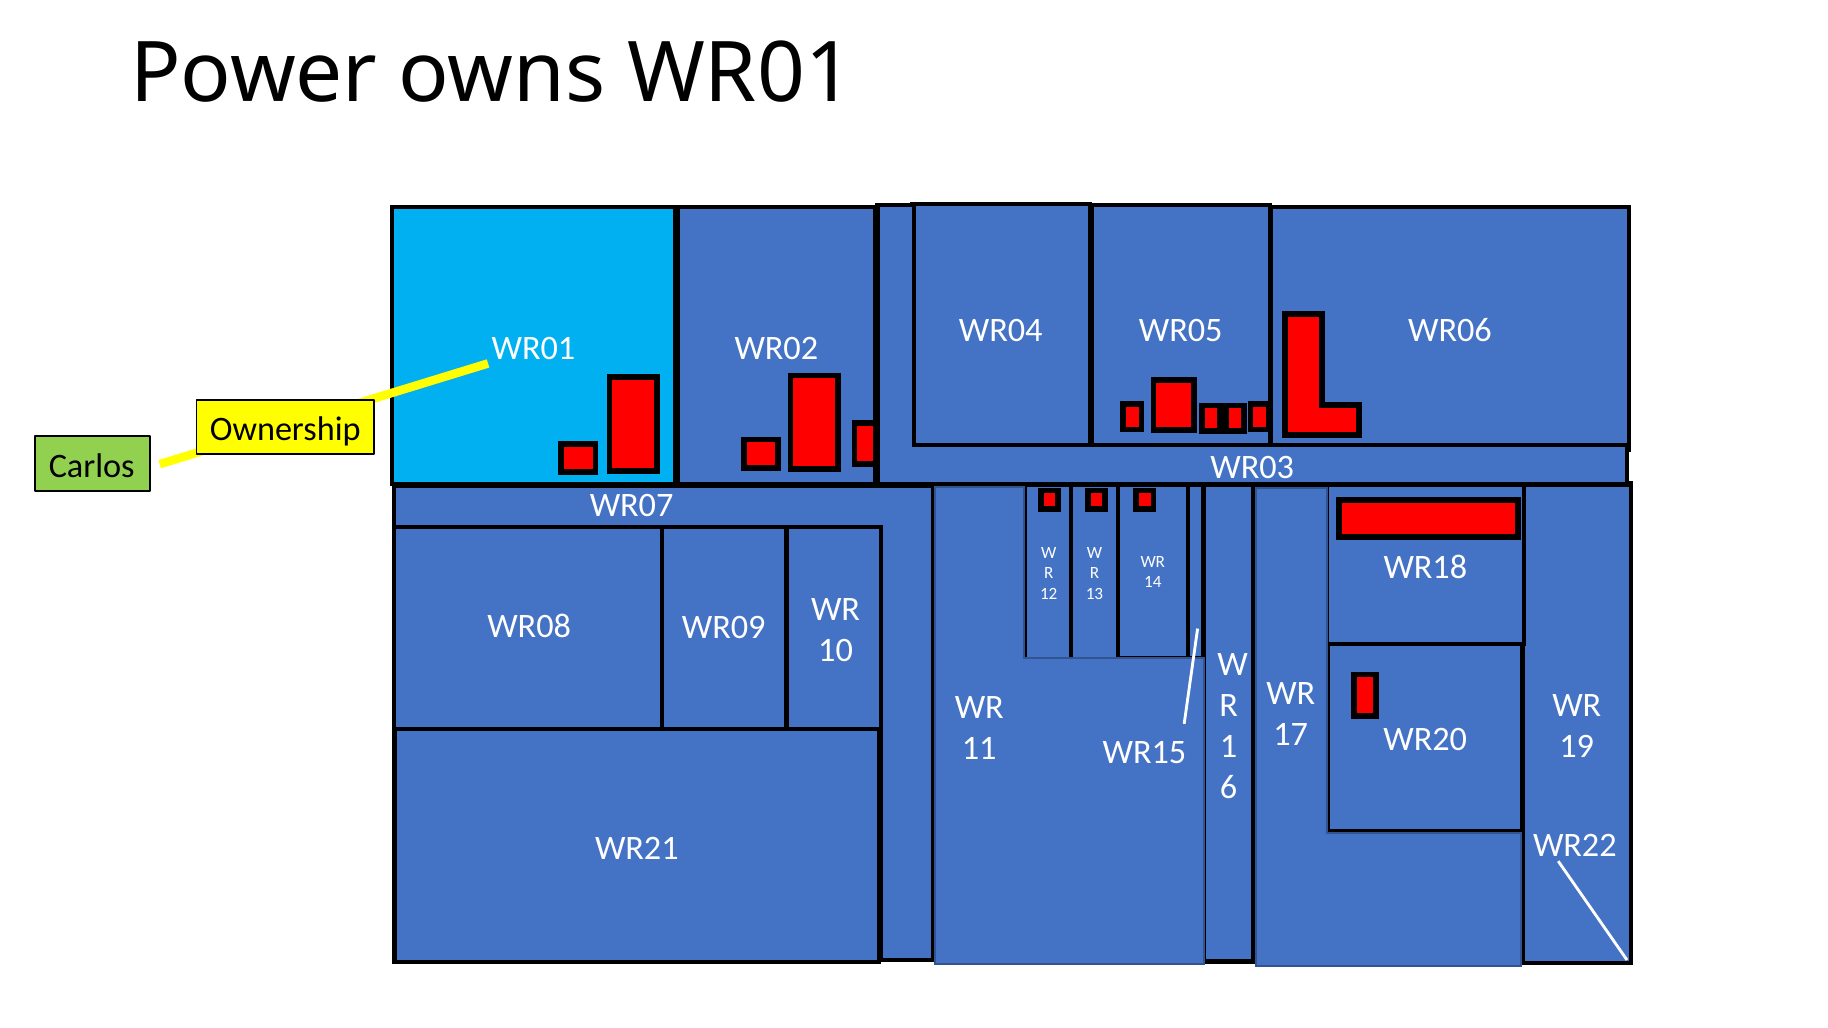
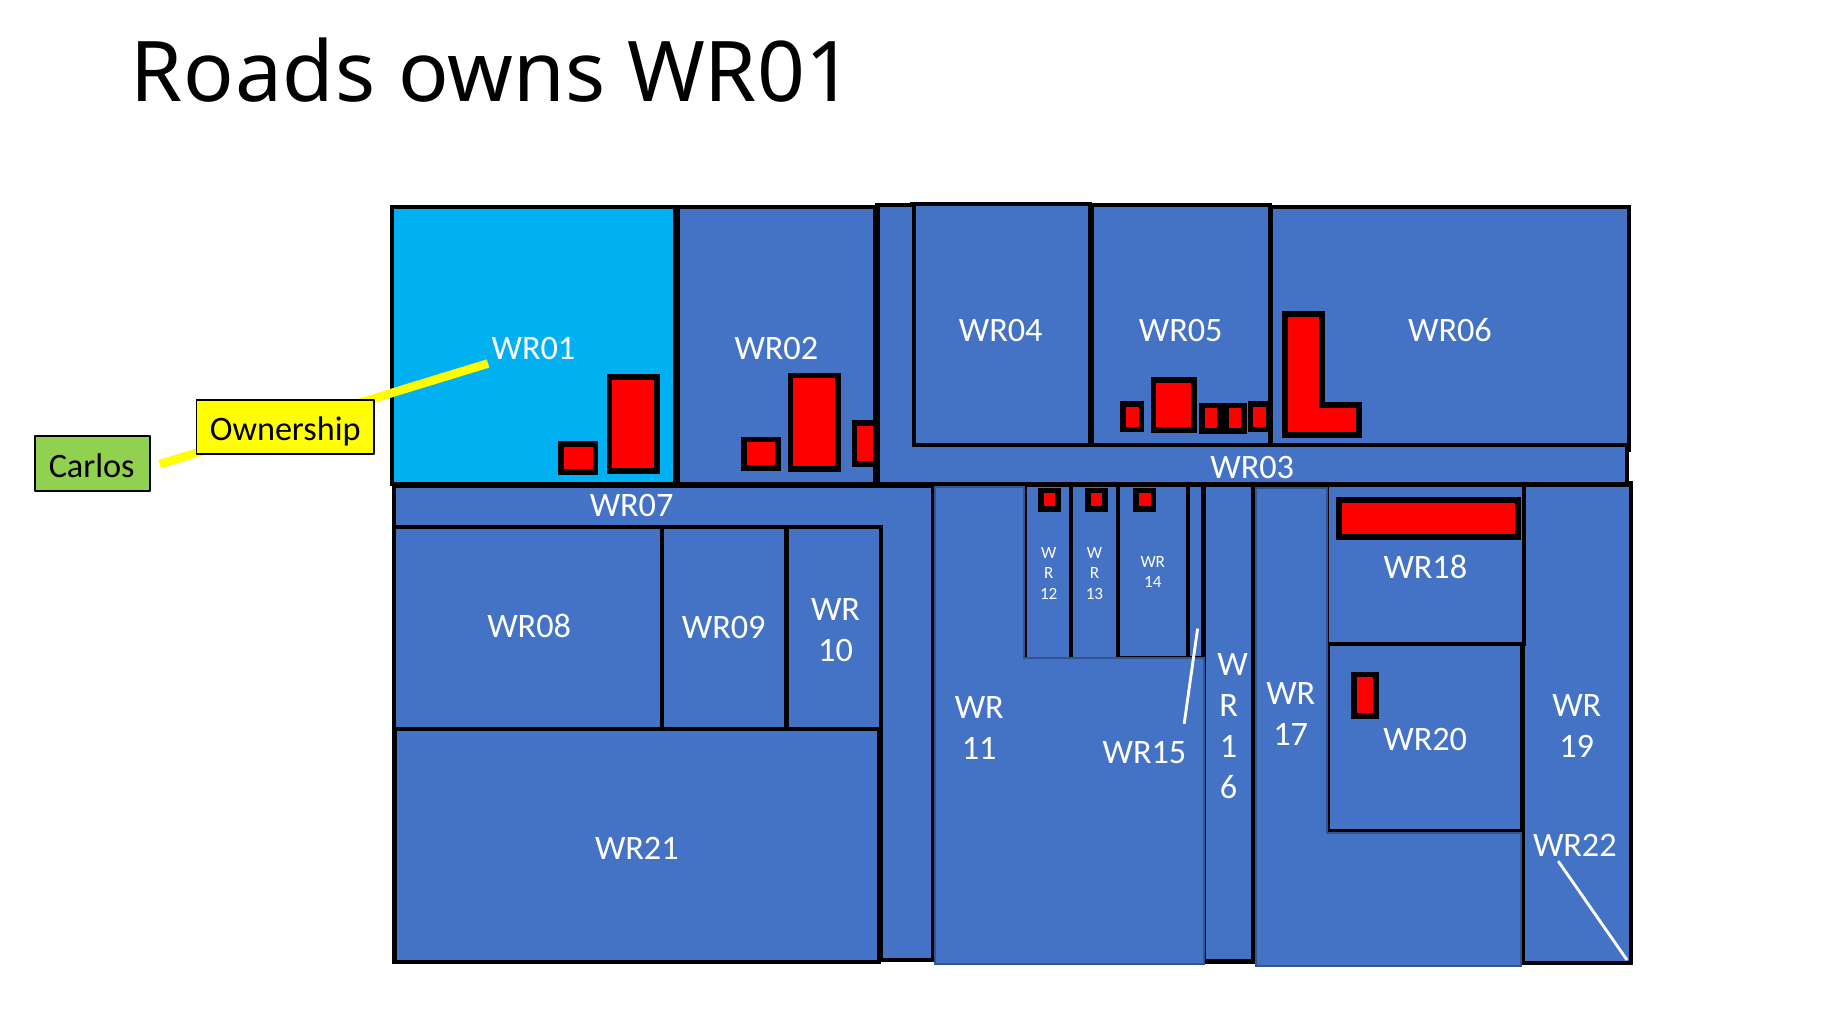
Power: Power -> Roads
